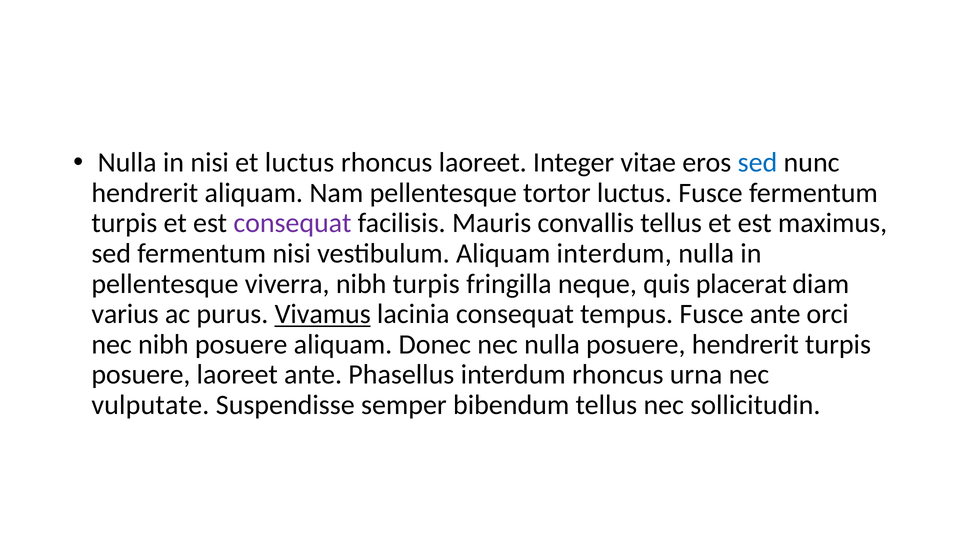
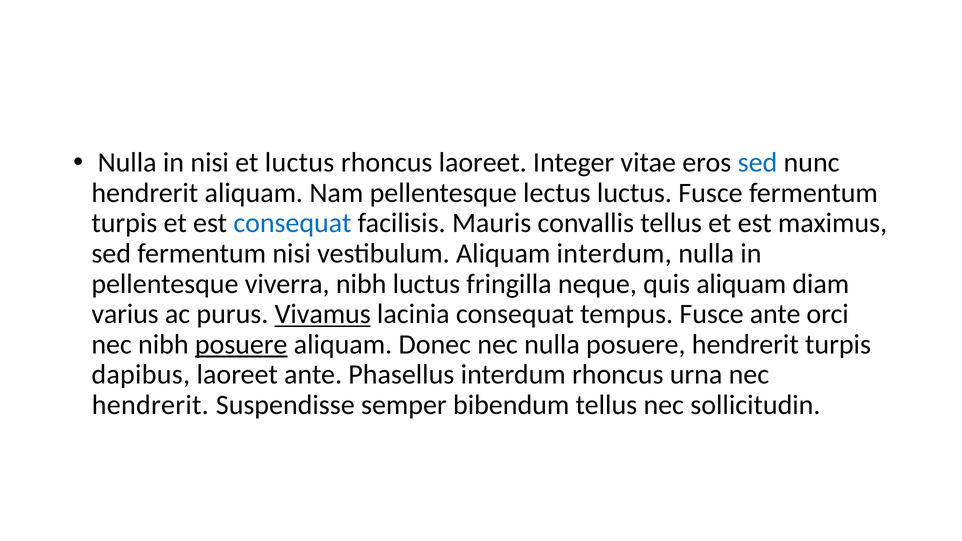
tortor: tortor -> lectus
consequat at (292, 223) colour: purple -> blue
nibh turpis: turpis -> luctus
quis placerat: placerat -> aliquam
posuere at (241, 344) underline: none -> present
posuere at (141, 375): posuere -> dapibus
vulputate at (150, 405): vulputate -> hendrerit
